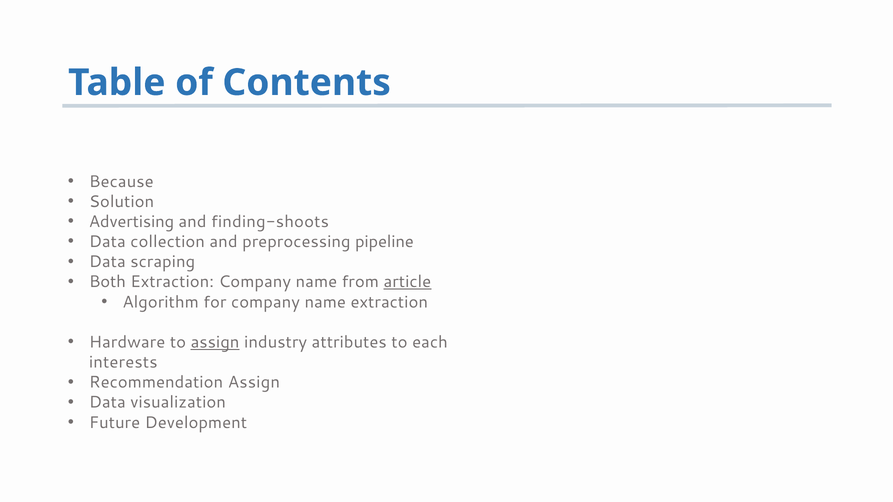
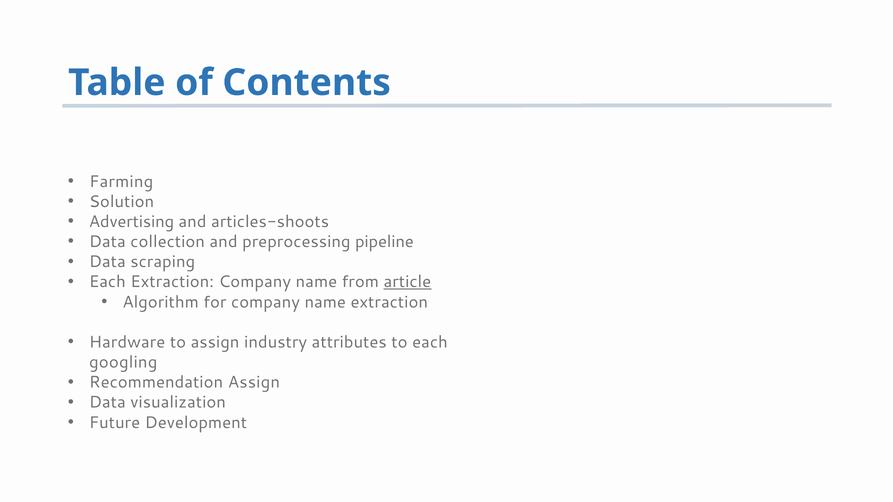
Because: Because -> Farming
finding-shoots: finding-shoots -> articles-shoots
Both at (107, 282): Both -> Each
assign at (215, 342) underline: present -> none
interests: interests -> googling
